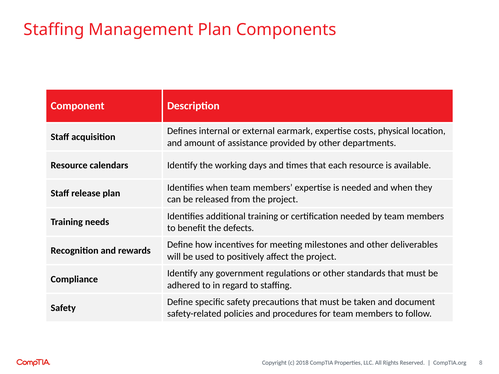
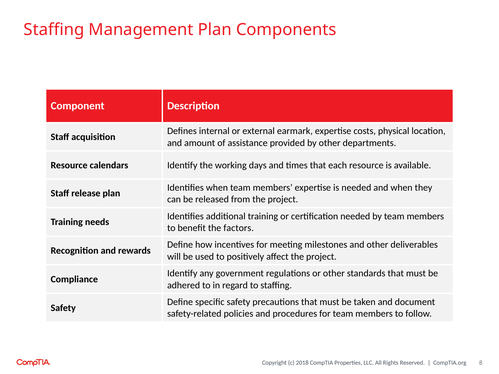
defects: defects -> factors
